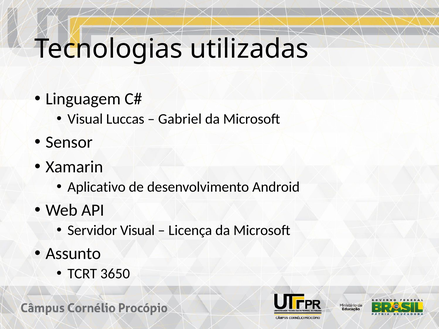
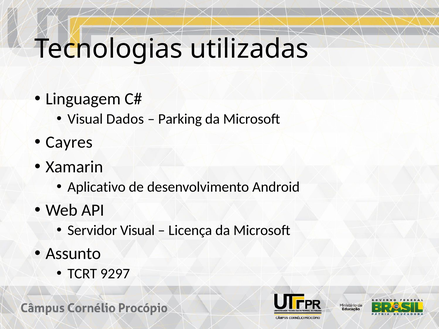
Luccas: Luccas -> Dados
Gabriel: Gabriel -> Parking
Sensor: Sensor -> Cayres
3650: 3650 -> 9297
